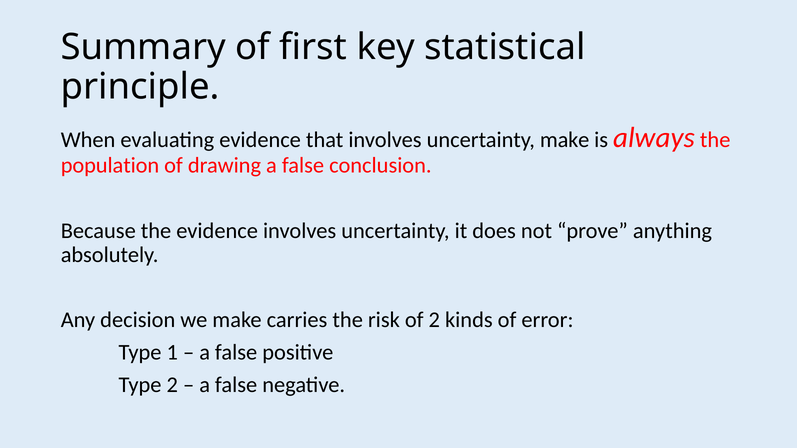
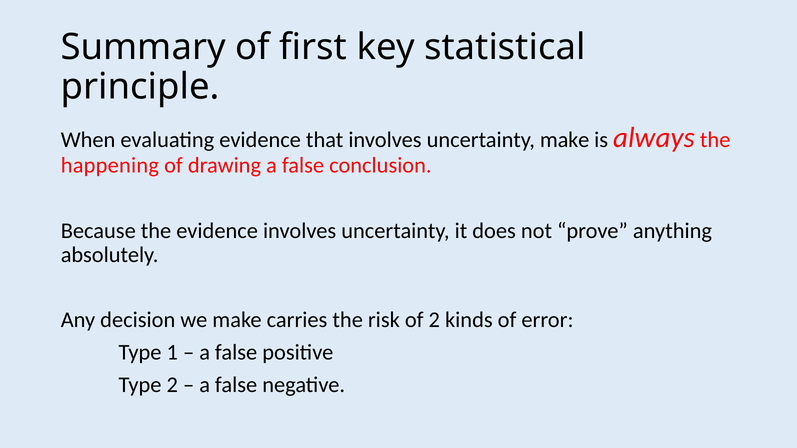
population: population -> happening
